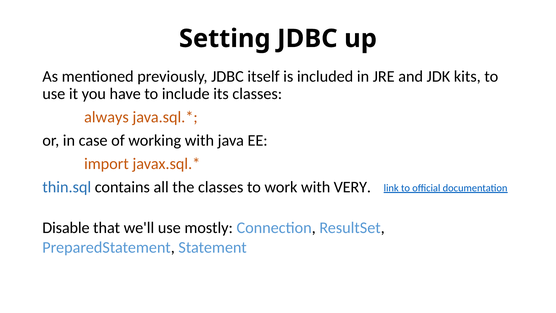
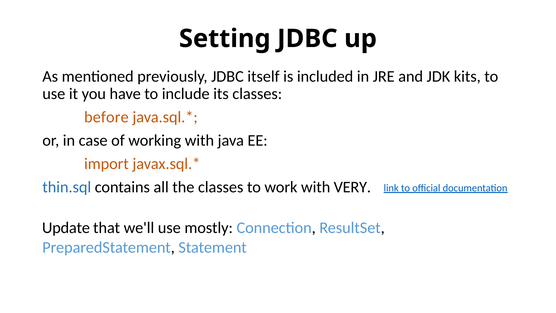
always: always -> before
Disable: Disable -> Update
